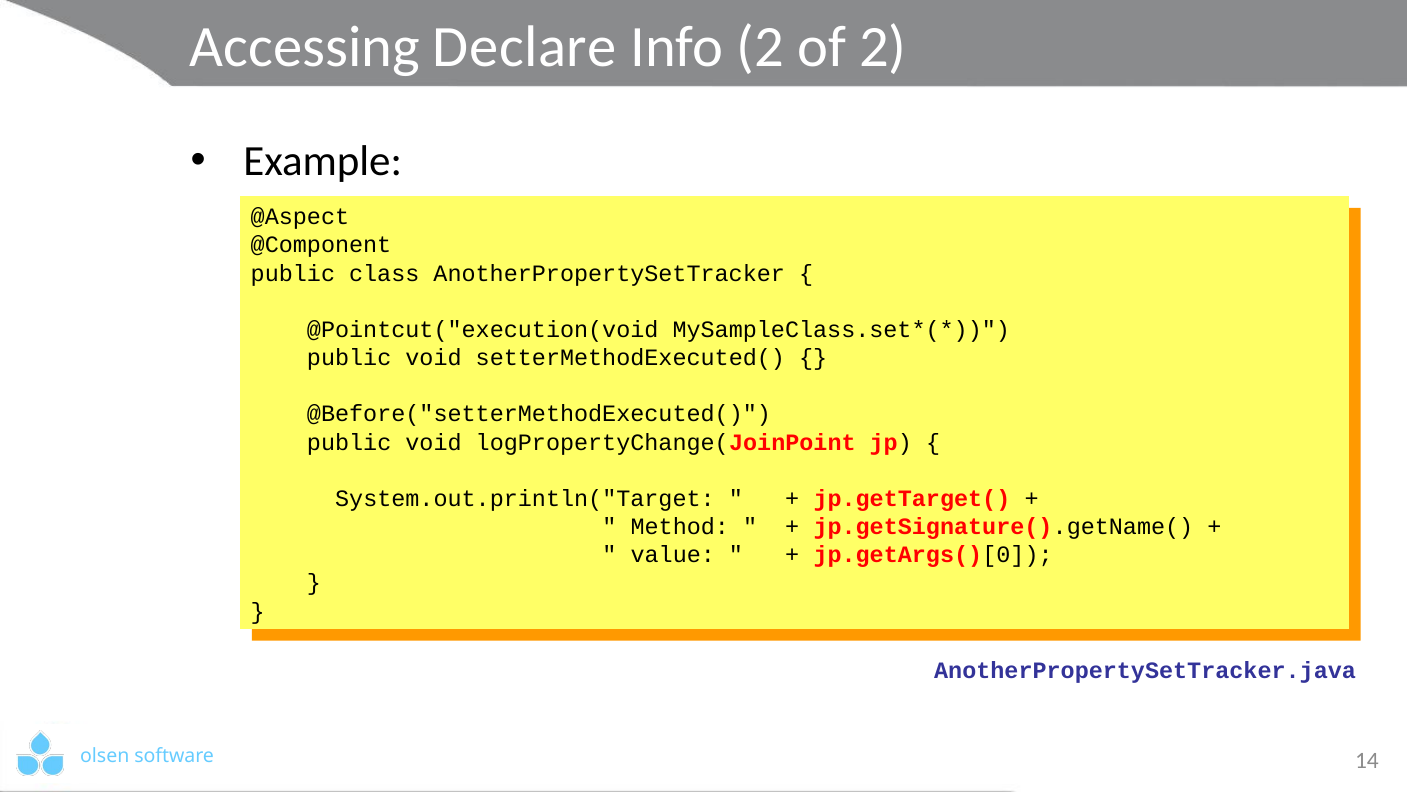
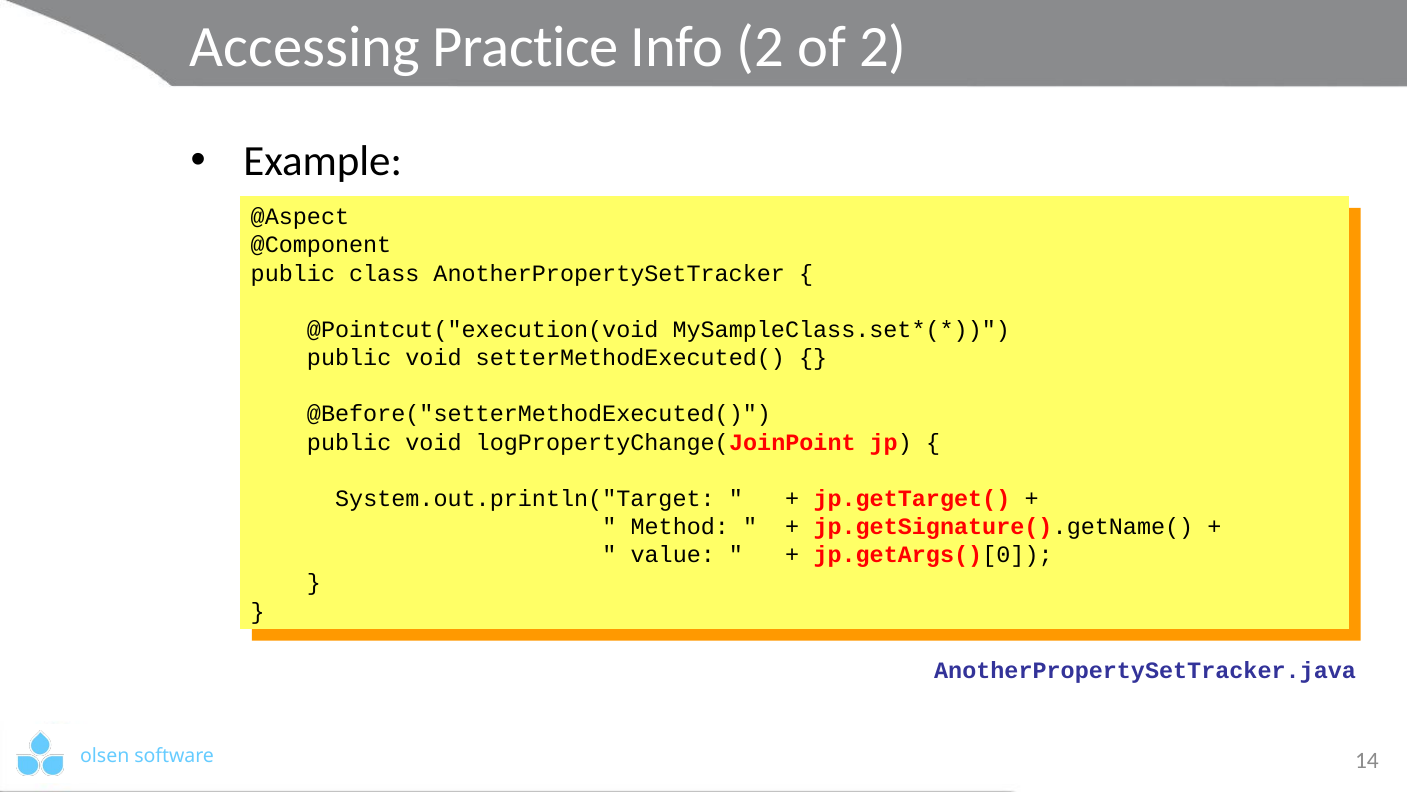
Declare: Declare -> Practice
